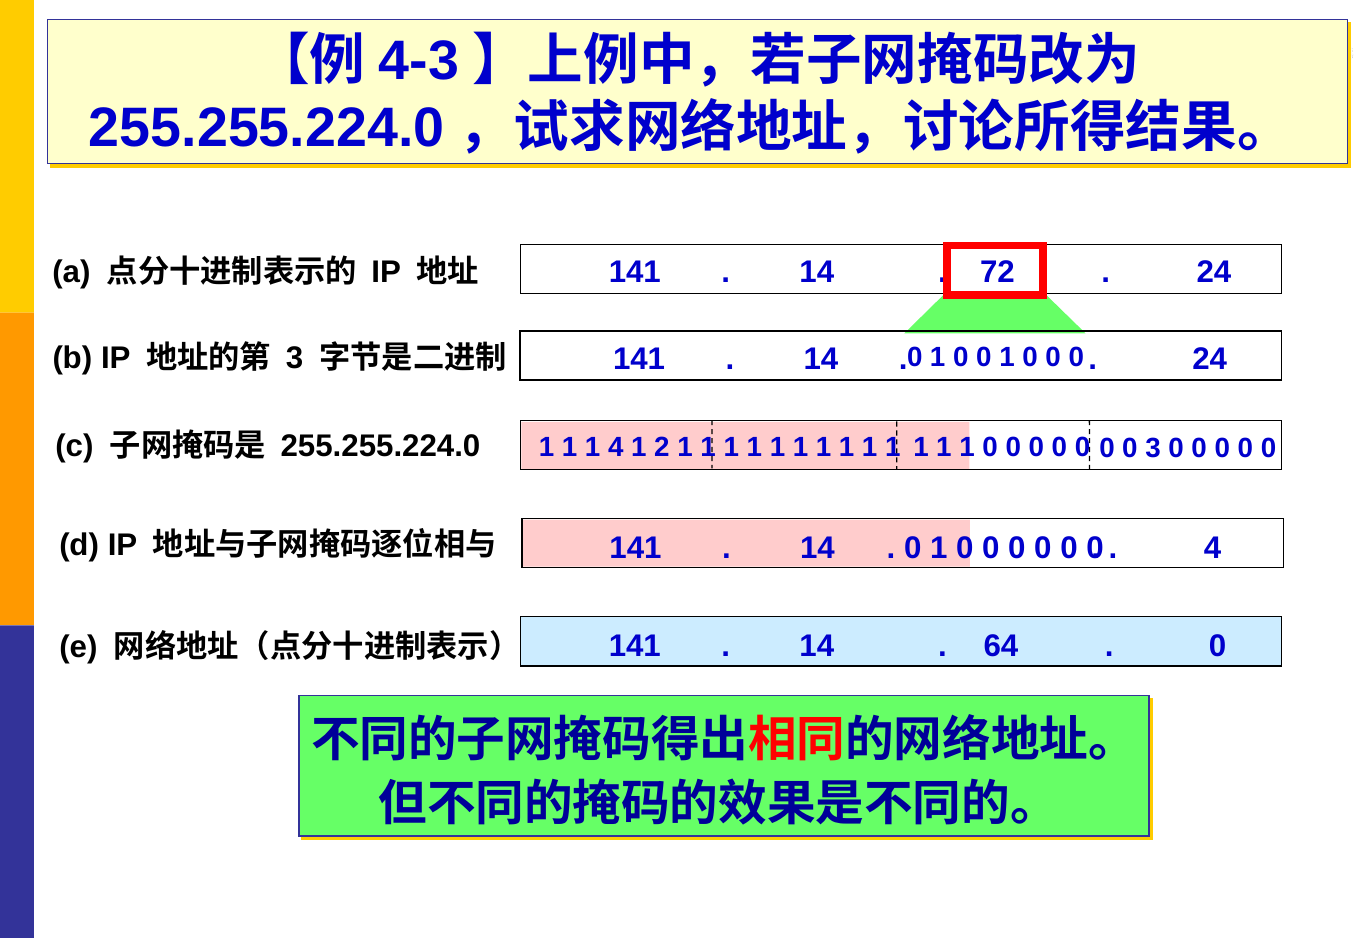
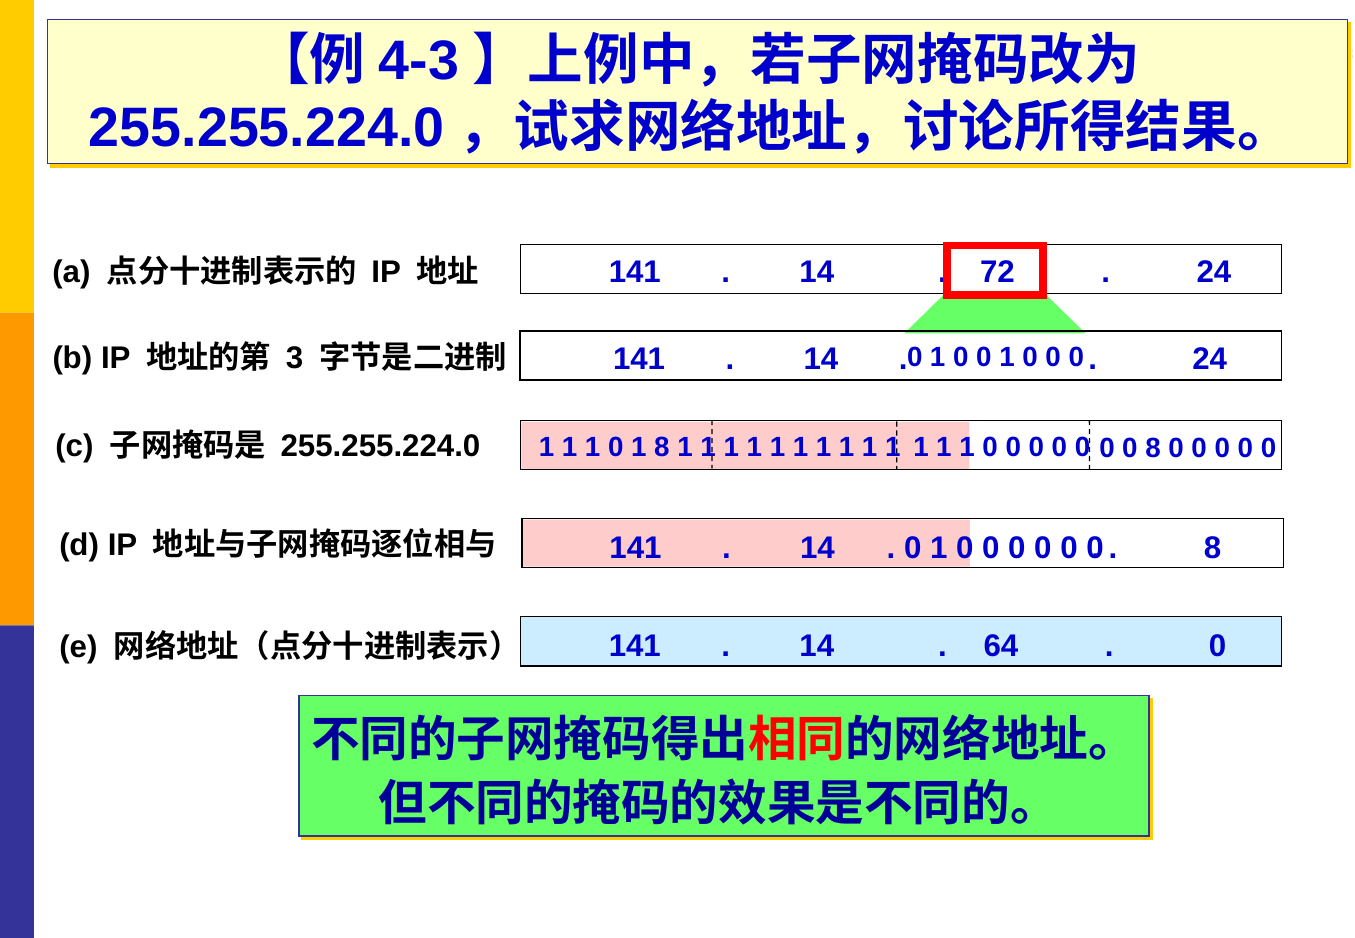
0 3: 3 -> 8
4 at (616, 448): 4 -> 0
1 2: 2 -> 8
4 at (1213, 548): 4 -> 8
